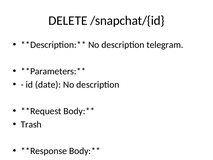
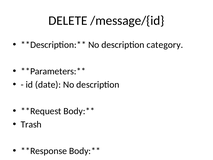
/snapchat/{id: /snapchat/{id -> /message/{id
telegram: telegram -> category
